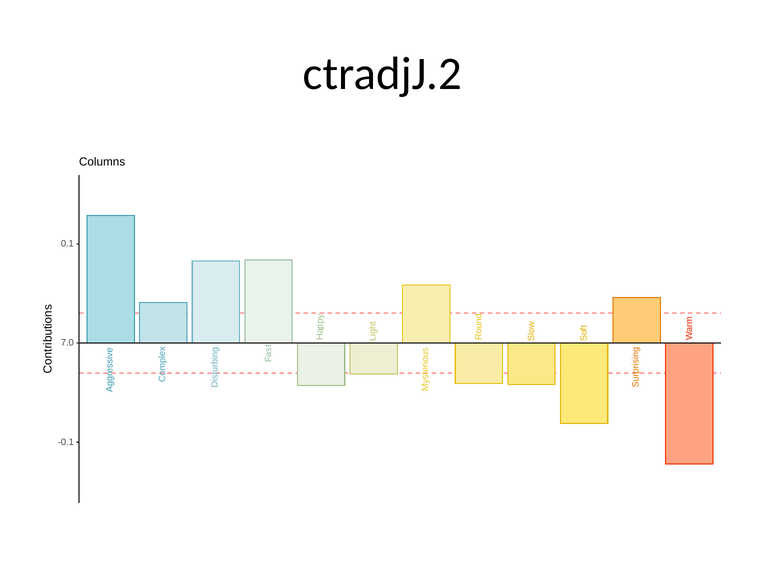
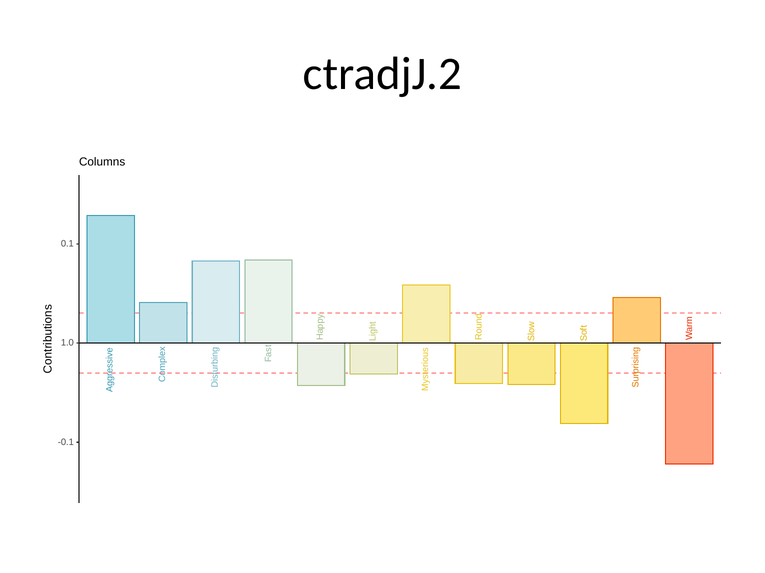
7.0: 7.0 -> 1.0
